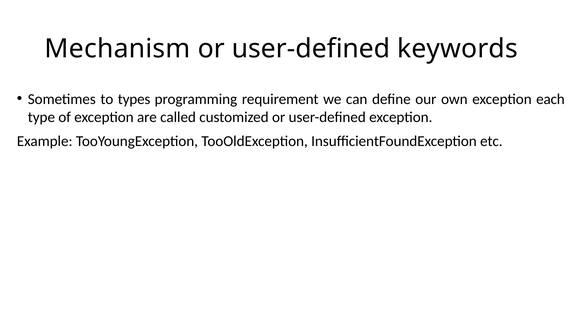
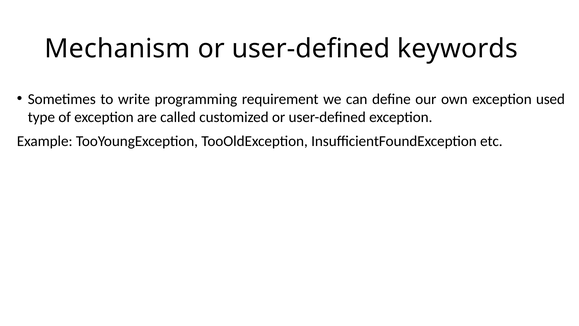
types: types -> write
each: each -> used
